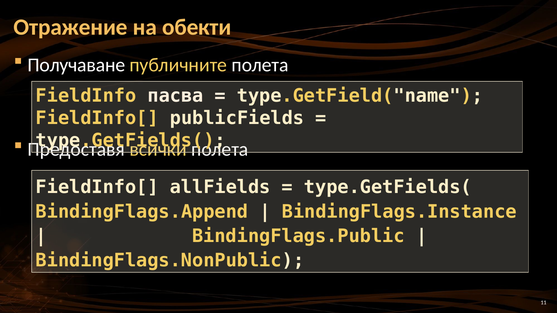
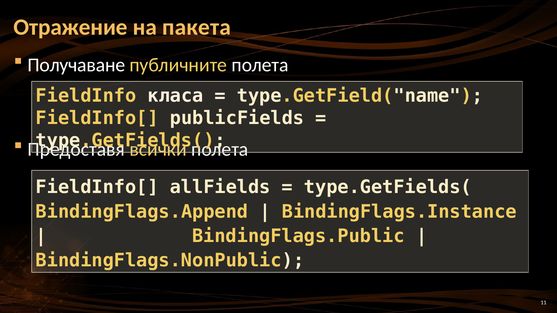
обекти: обекти -> пакета
пасва: пасва -> класа
